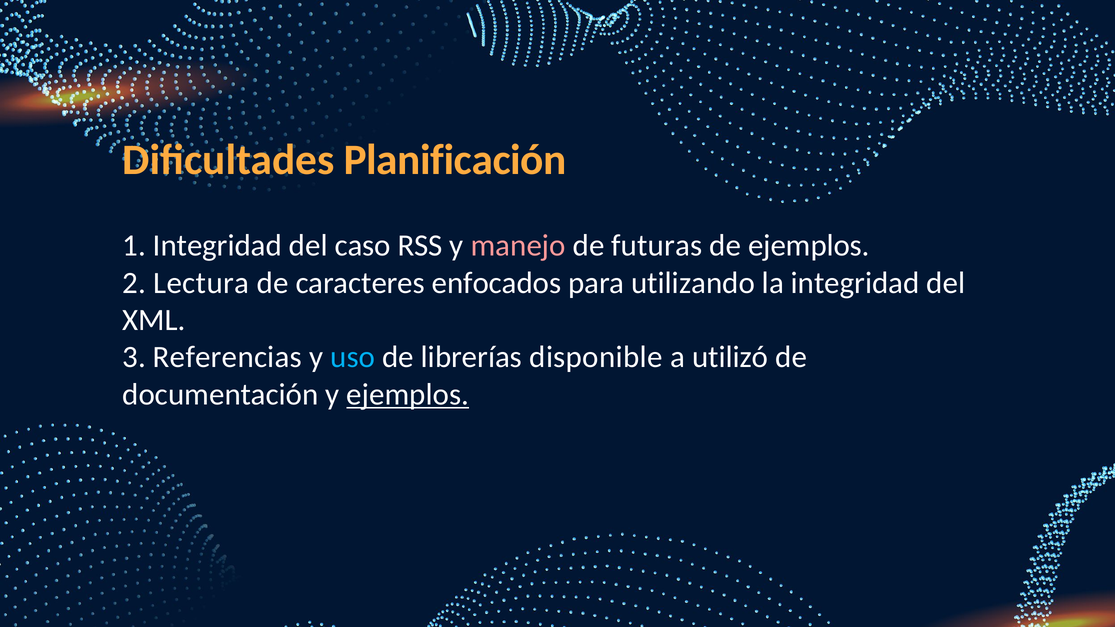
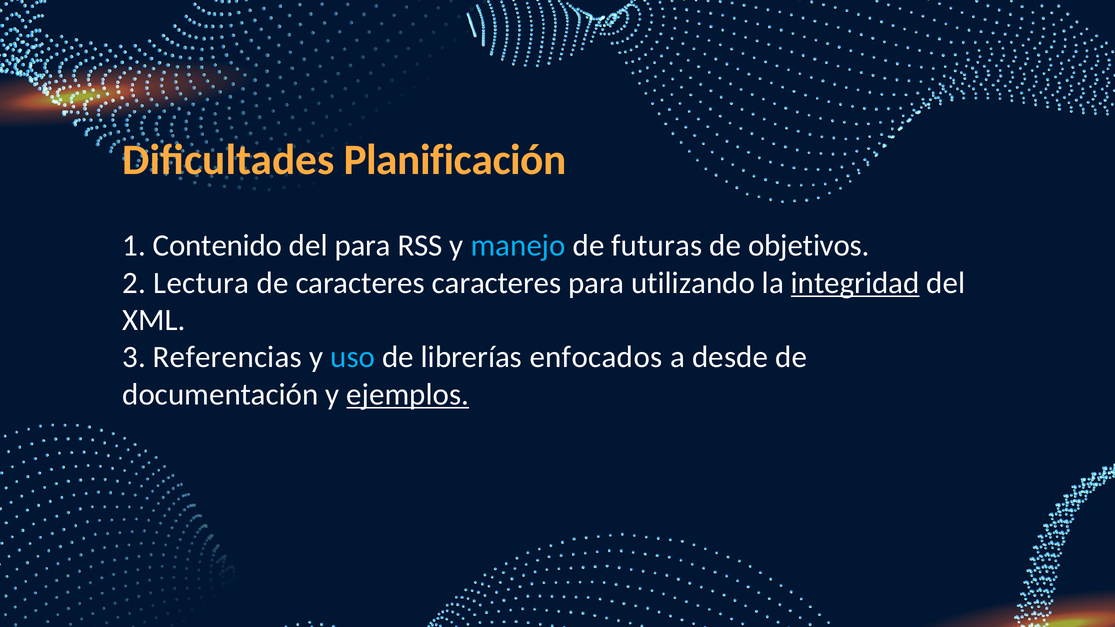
1 Integridad: Integridad -> Contenido
del caso: caso -> para
manejo colour: pink -> light blue
de ejemplos: ejemplos -> objetivos
caracteres enfocados: enfocados -> caracteres
integridad at (855, 283) underline: none -> present
disponible: disponible -> enfocados
utilizó: utilizó -> desde
